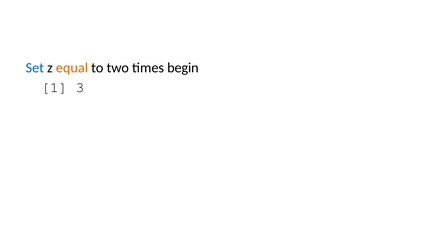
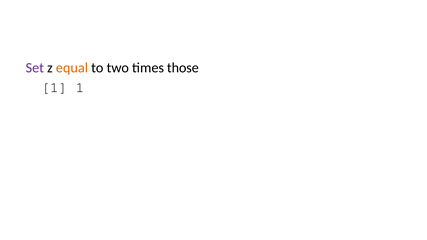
Set colour: blue -> purple
begin: begin -> those
1 3: 3 -> 1
